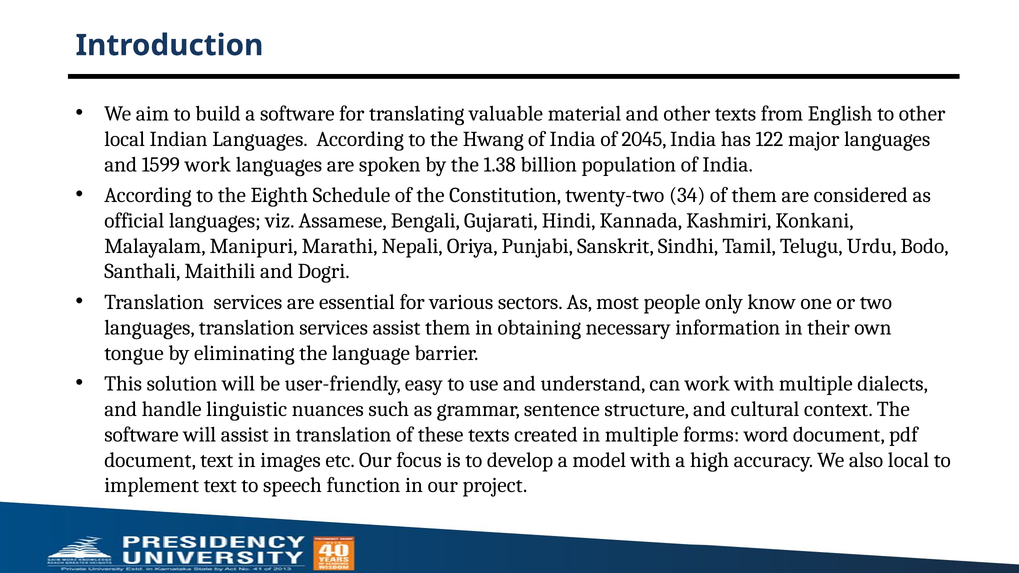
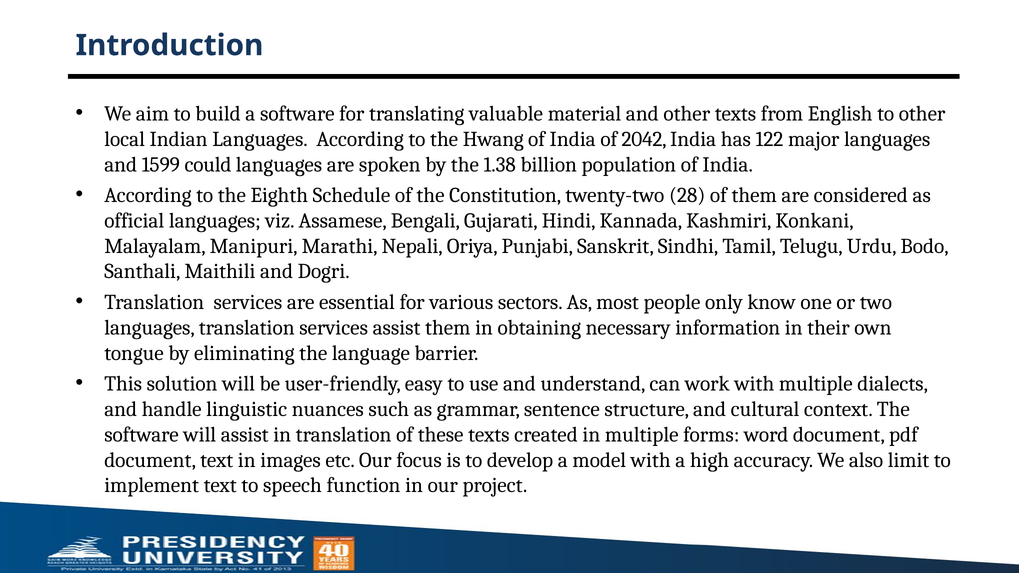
2045: 2045 -> 2042
1599 work: work -> could
34: 34 -> 28
also local: local -> limit
